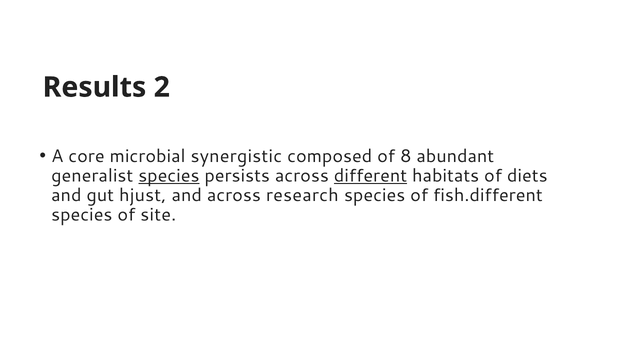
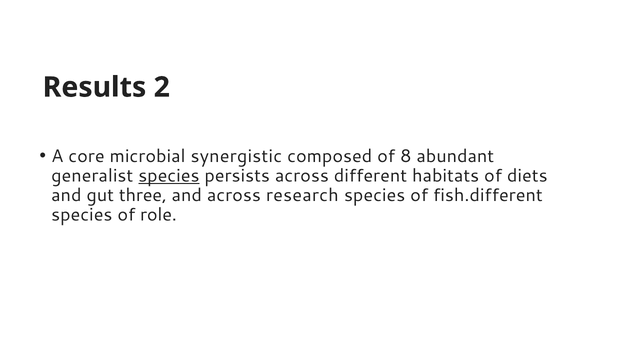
different underline: present -> none
hjust: hjust -> three
site: site -> role
